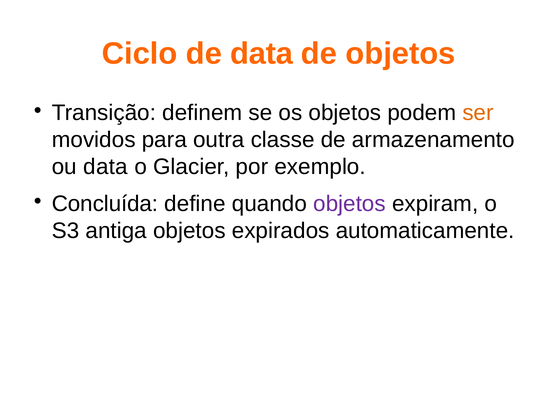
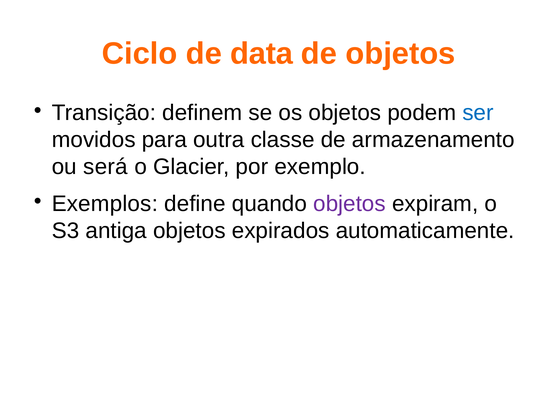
ser colour: orange -> blue
ou data: data -> será
Concluída: Concluída -> Exemplos
